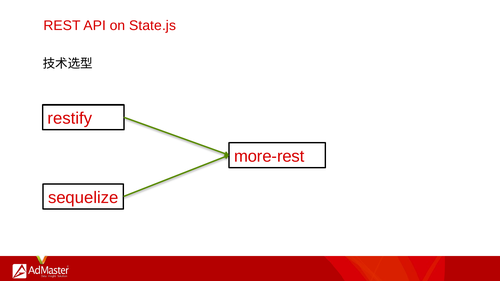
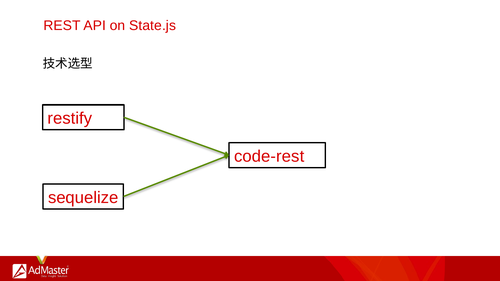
more-rest: more-rest -> code-rest
